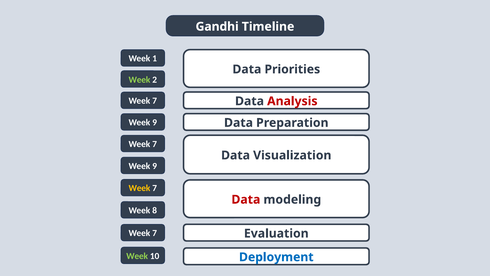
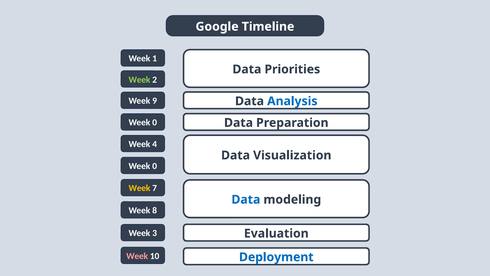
Gandhi: Gandhi -> Google
7 at (155, 101): 7 -> 9
Analysis colour: red -> blue
9 at (155, 122): 9 -> 0
7 at (155, 144): 7 -> 4
9 at (155, 166): 9 -> 0
Data at (246, 199) colour: red -> blue
7 at (155, 233): 7 -> 3
Week at (137, 256) colour: light green -> pink
